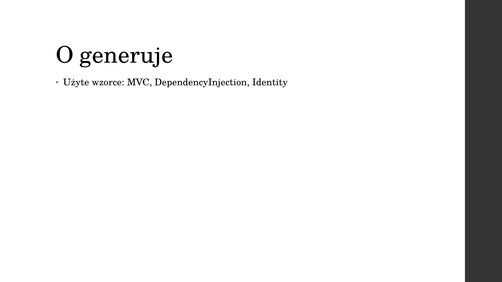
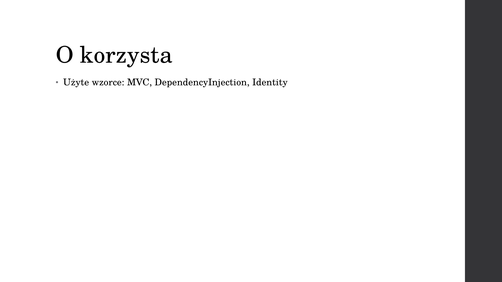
generuje: generuje -> korzysta
